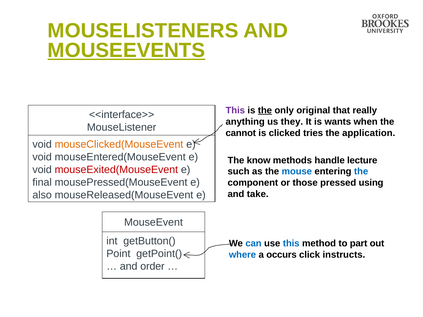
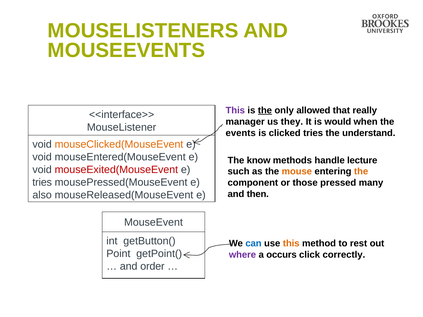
MOUSEEVENTS underline: present -> none
original: original -> allowed
anything: anything -> manager
wants: wants -> would
cannot: cannot -> events
application: application -> understand
mouse colour: blue -> orange
the at (361, 172) colour: blue -> orange
final at (42, 183): final -> tries
using: using -> many
take: take -> then
this at (291, 244) colour: blue -> orange
part: part -> rest
where colour: blue -> purple
instructs: instructs -> correctly
